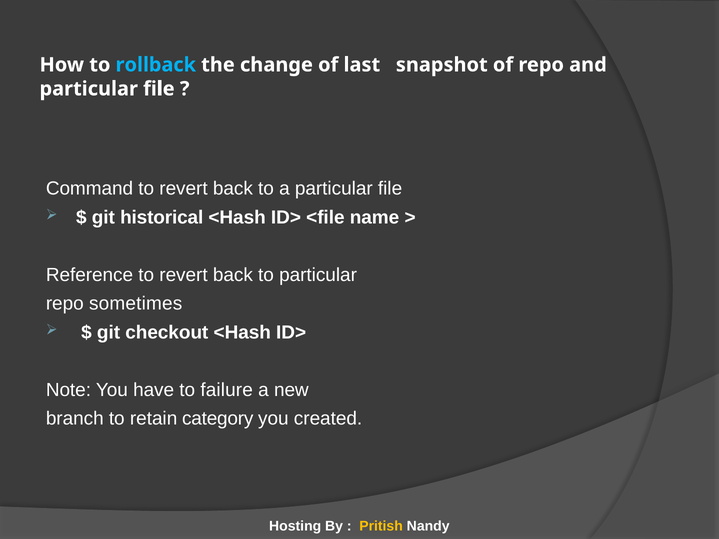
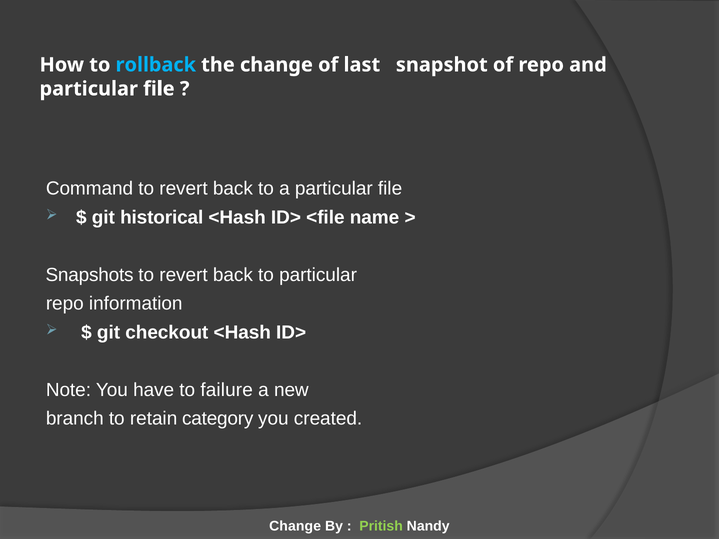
Reference: Reference -> Snapshots
sometimes: sometimes -> information
Hosting at (295, 526): Hosting -> Change
Pritish colour: yellow -> light green
